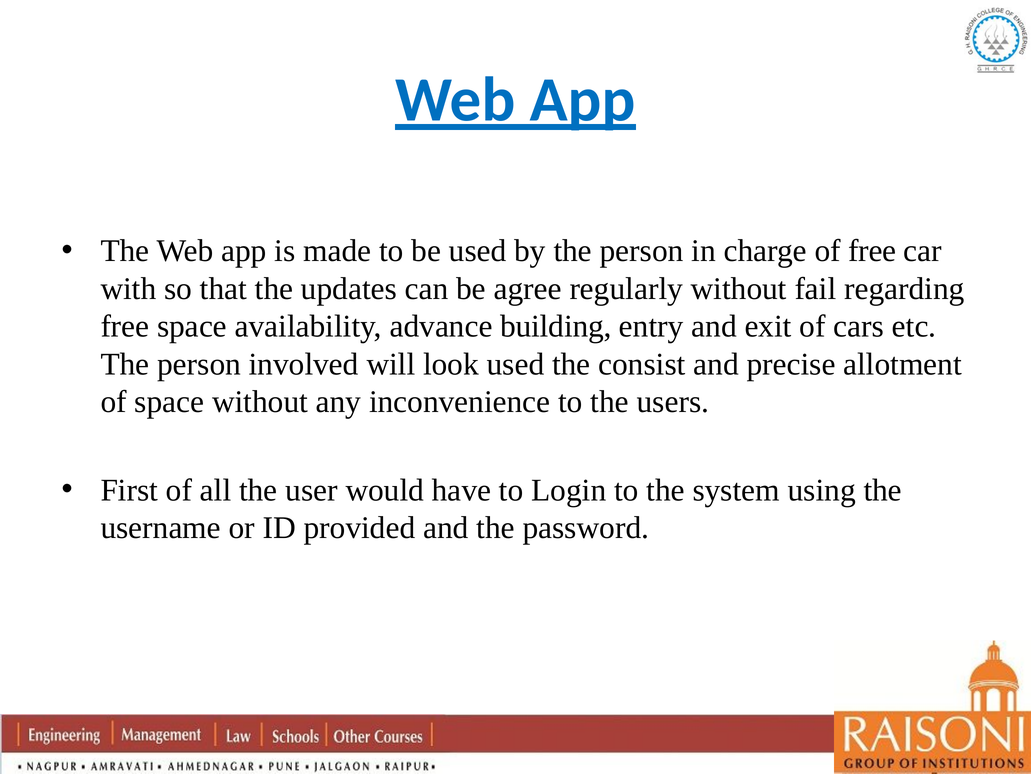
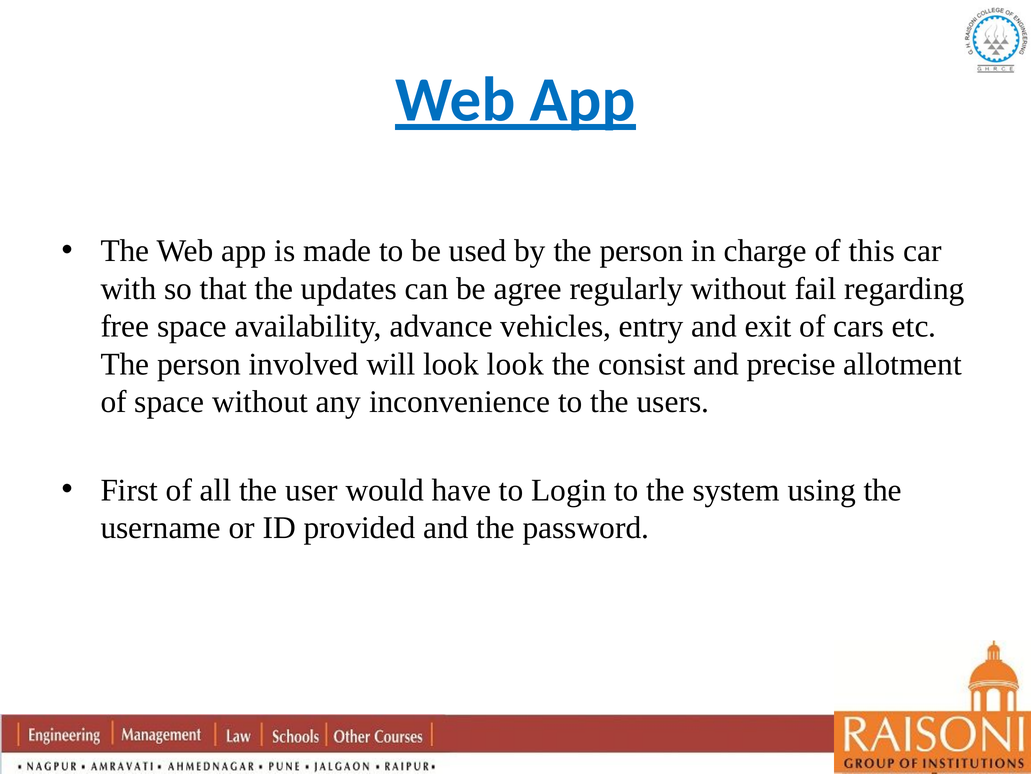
of free: free -> this
building: building -> vehicles
look used: used -> look
